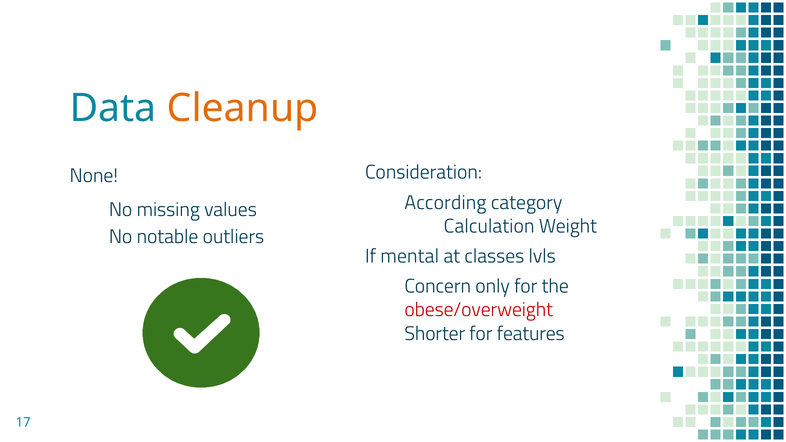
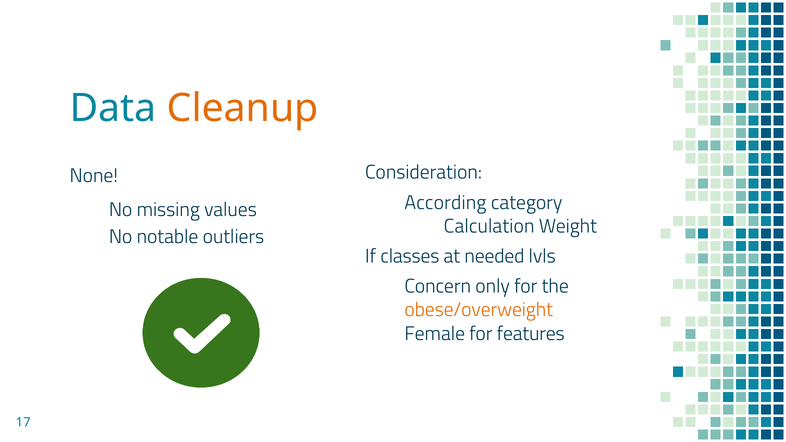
mental: mental -> classes
classes: classes -> needed
obese/overweight colour: red -> orange
Shorter: Shorter -> Female
